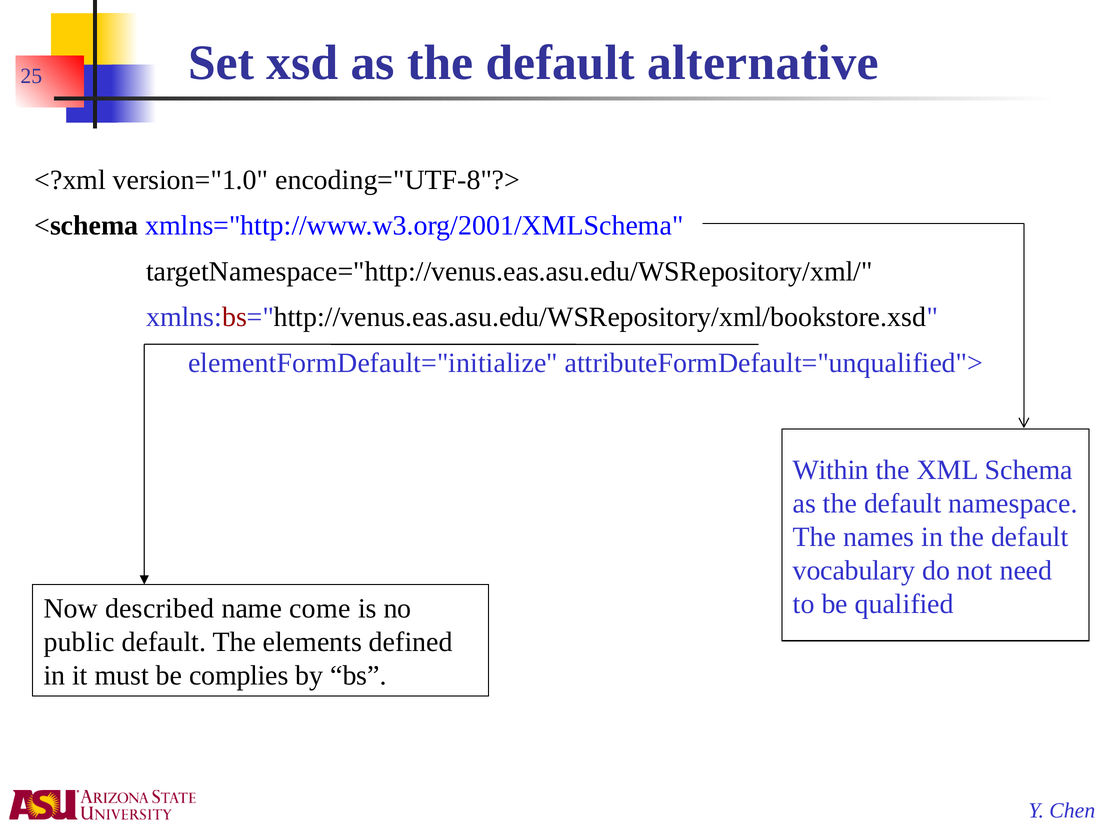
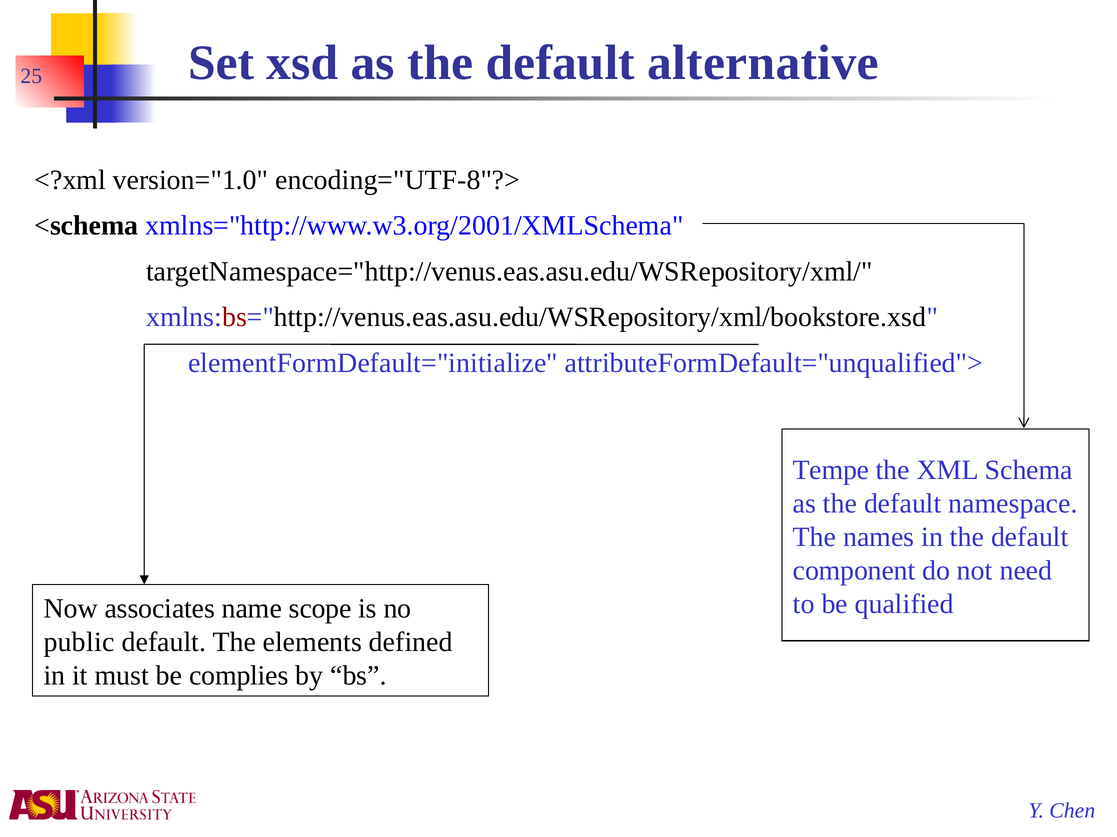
Within: Within -> Tempe
vocabulary: vocabulary -> component
described: described -> associates
come: come -> scope
